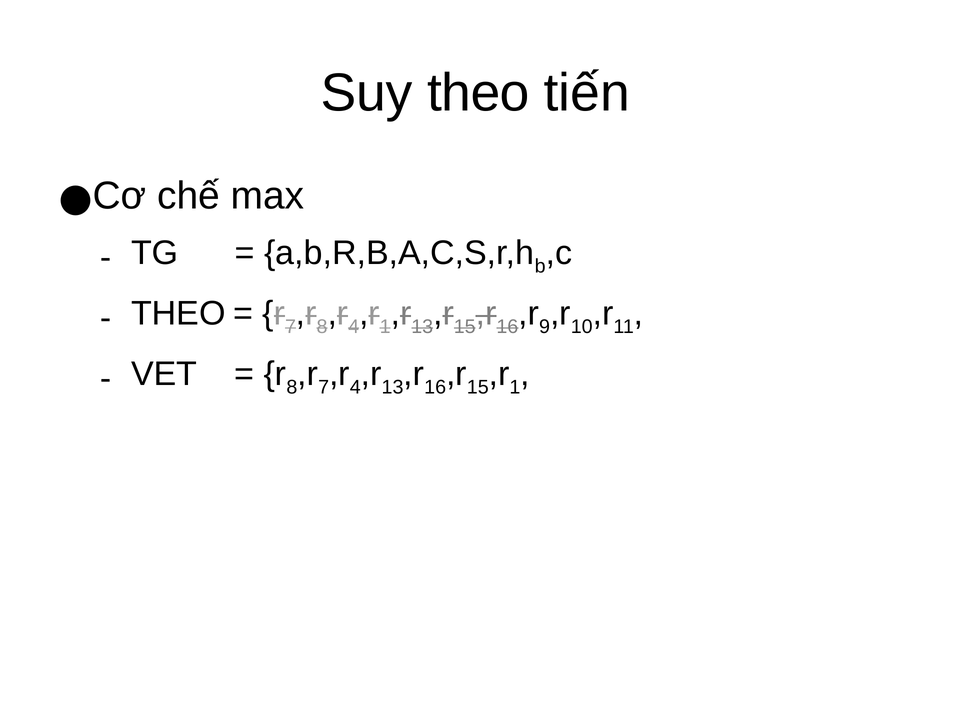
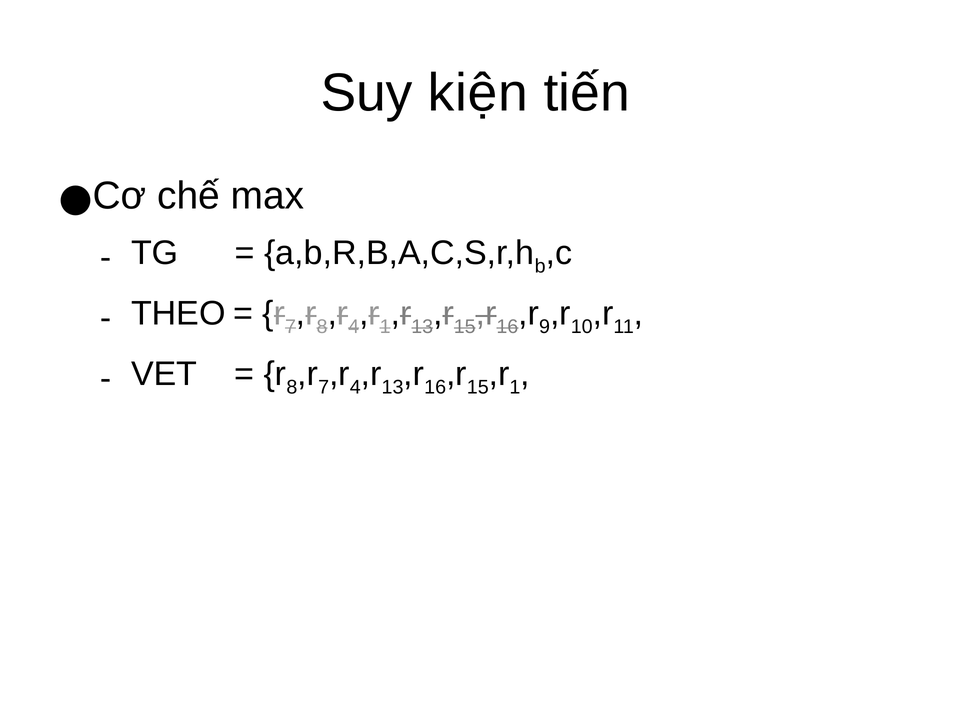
Suy theo: theo -> kiện
